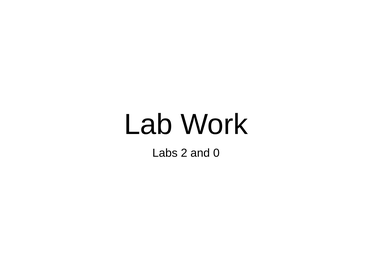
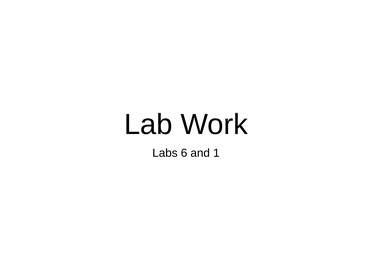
2: 2 -> 6
0: 0 -> 1
